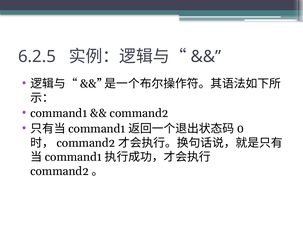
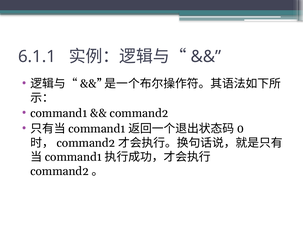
6.2.5: 6.2.5 -> 6.1.1
